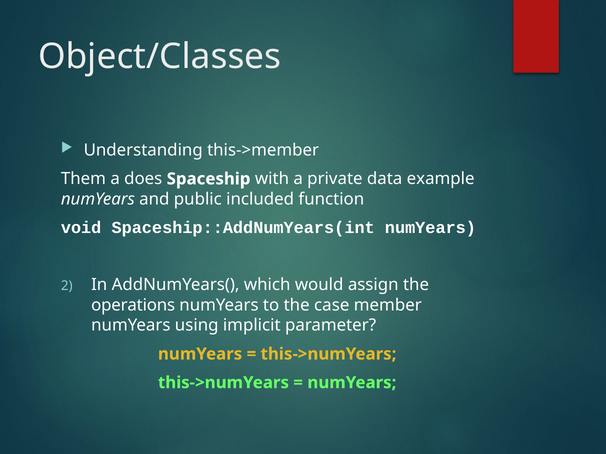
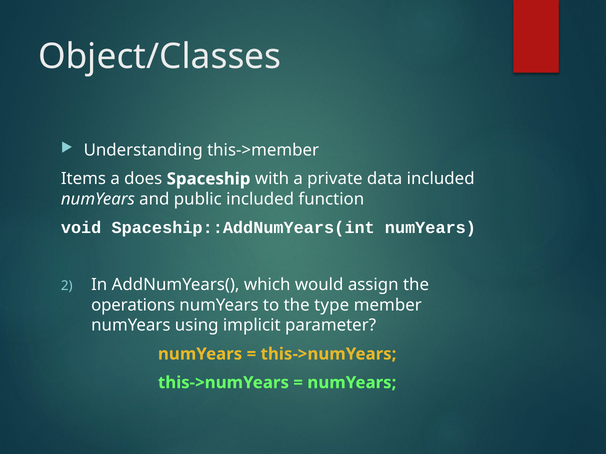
Them: Them -> Items
data example: example -> included
case: case -> type
